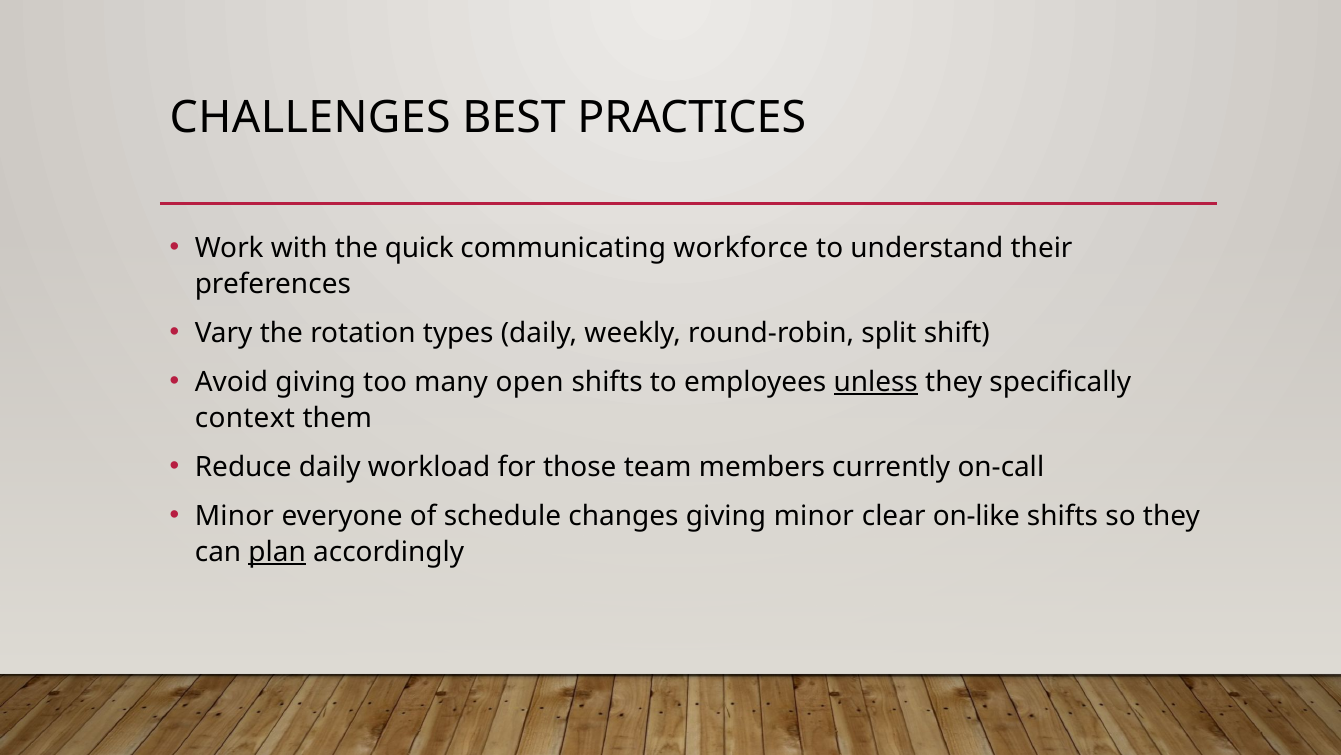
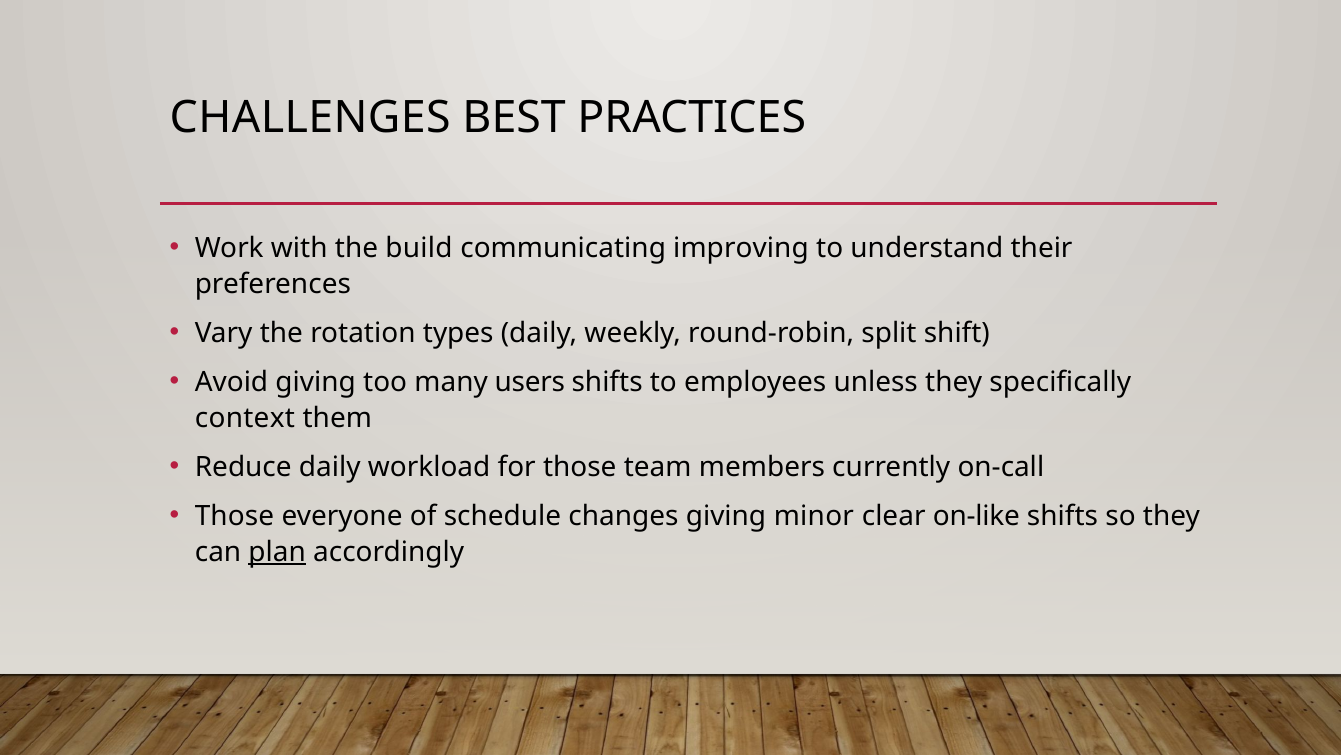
quick: quick -> build
workforce: workforce -> improving
open: open -> users
unless underline: present -> none
Minor at (234, 515): Minor -> Those
